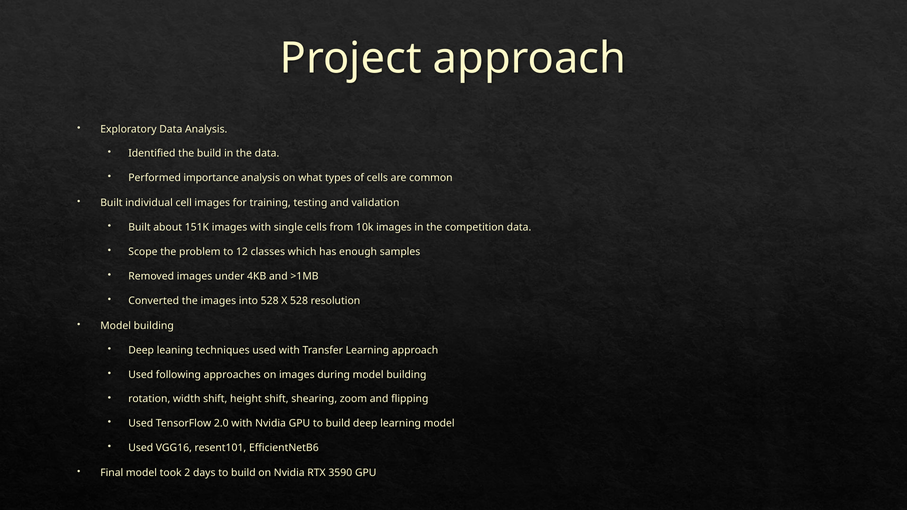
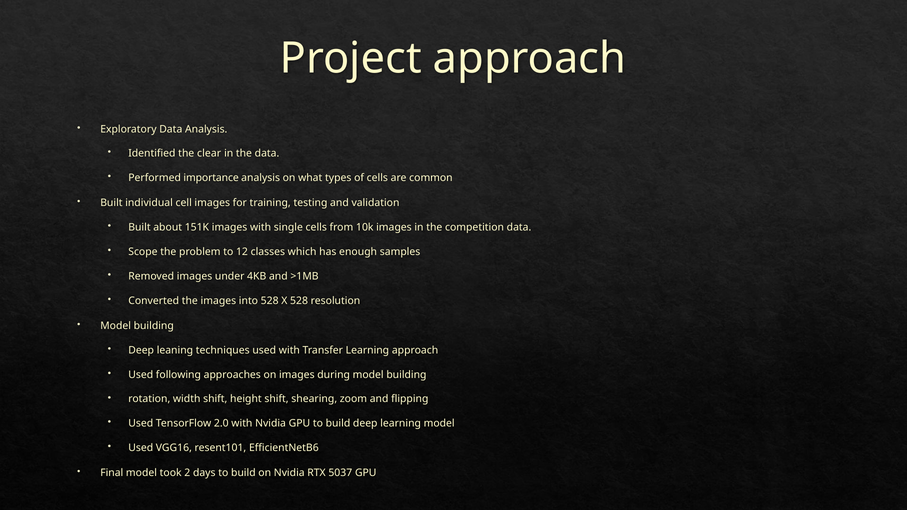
the build: build -> clear
3590: 3590 -> 5037
